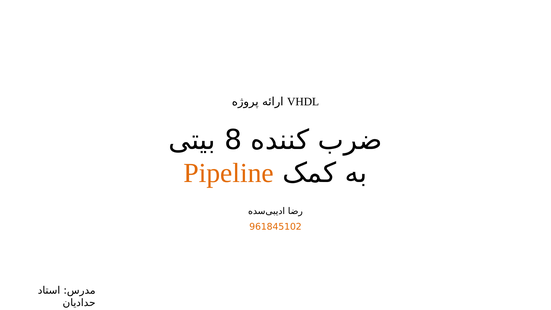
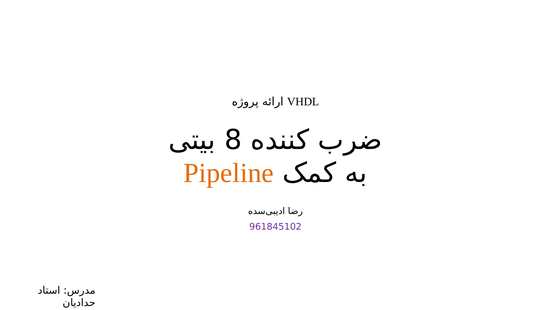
961845102 colour: orange -> purple
